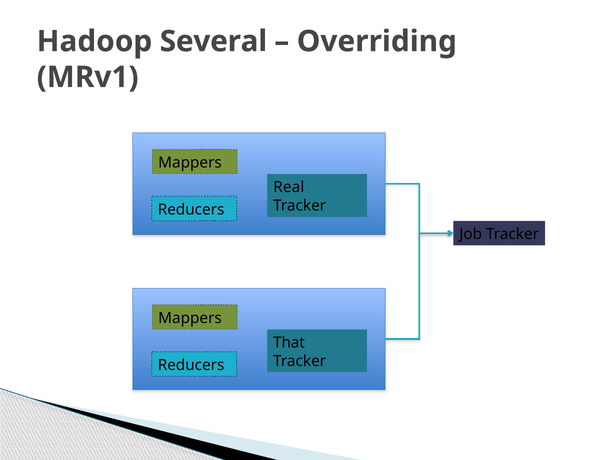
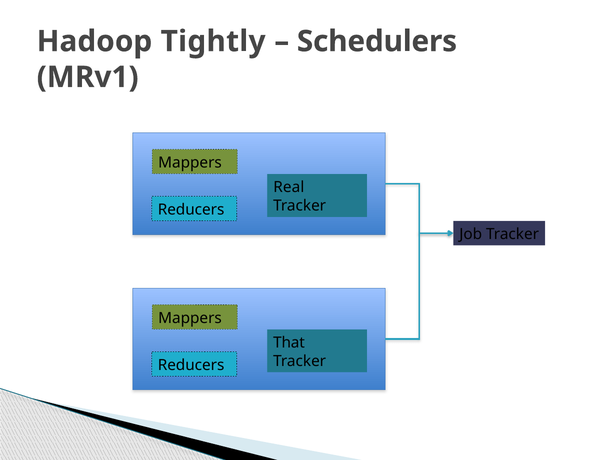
Several: Several -> Tightly
Overriding: Overriding -> Schedulers
